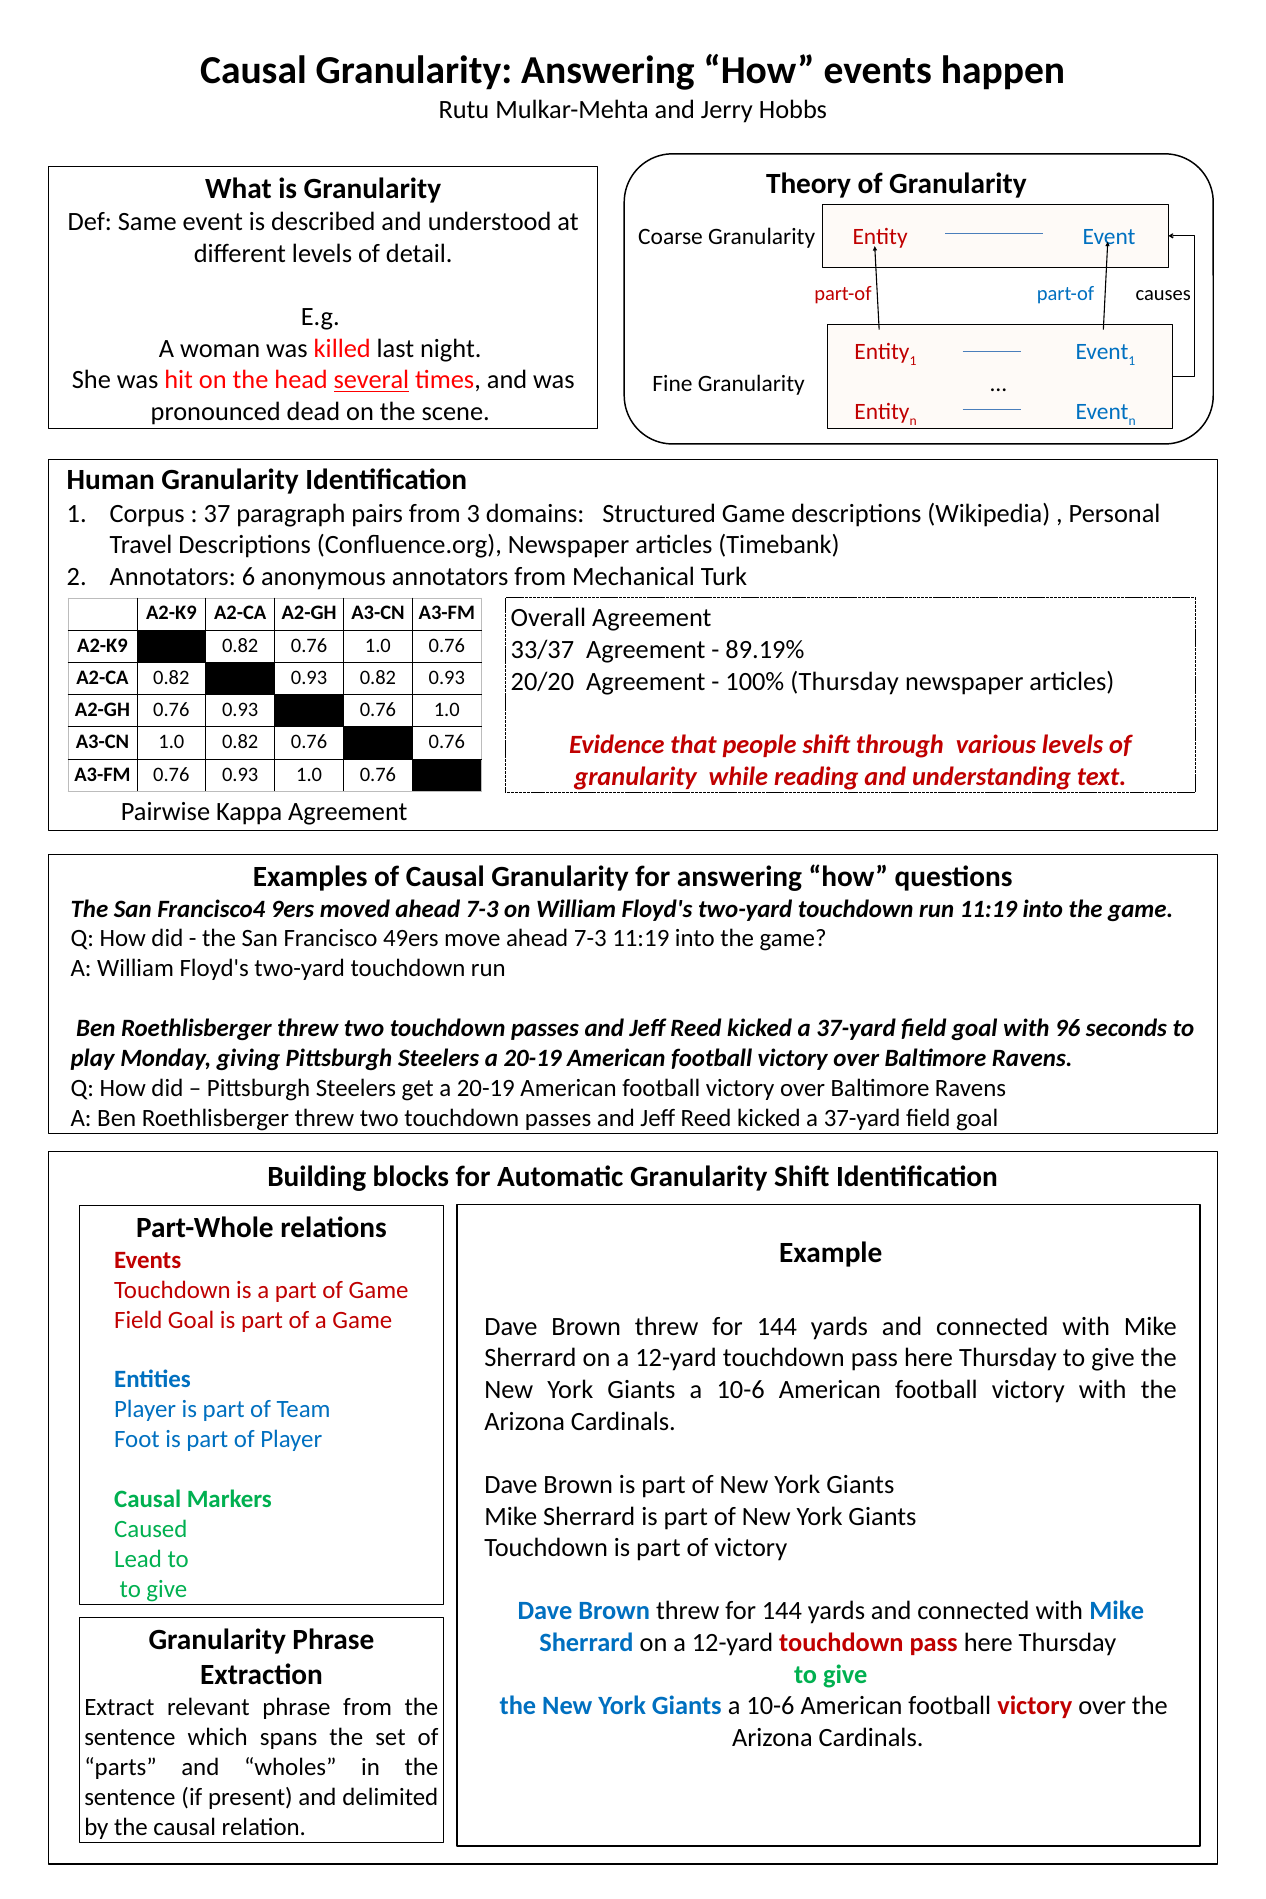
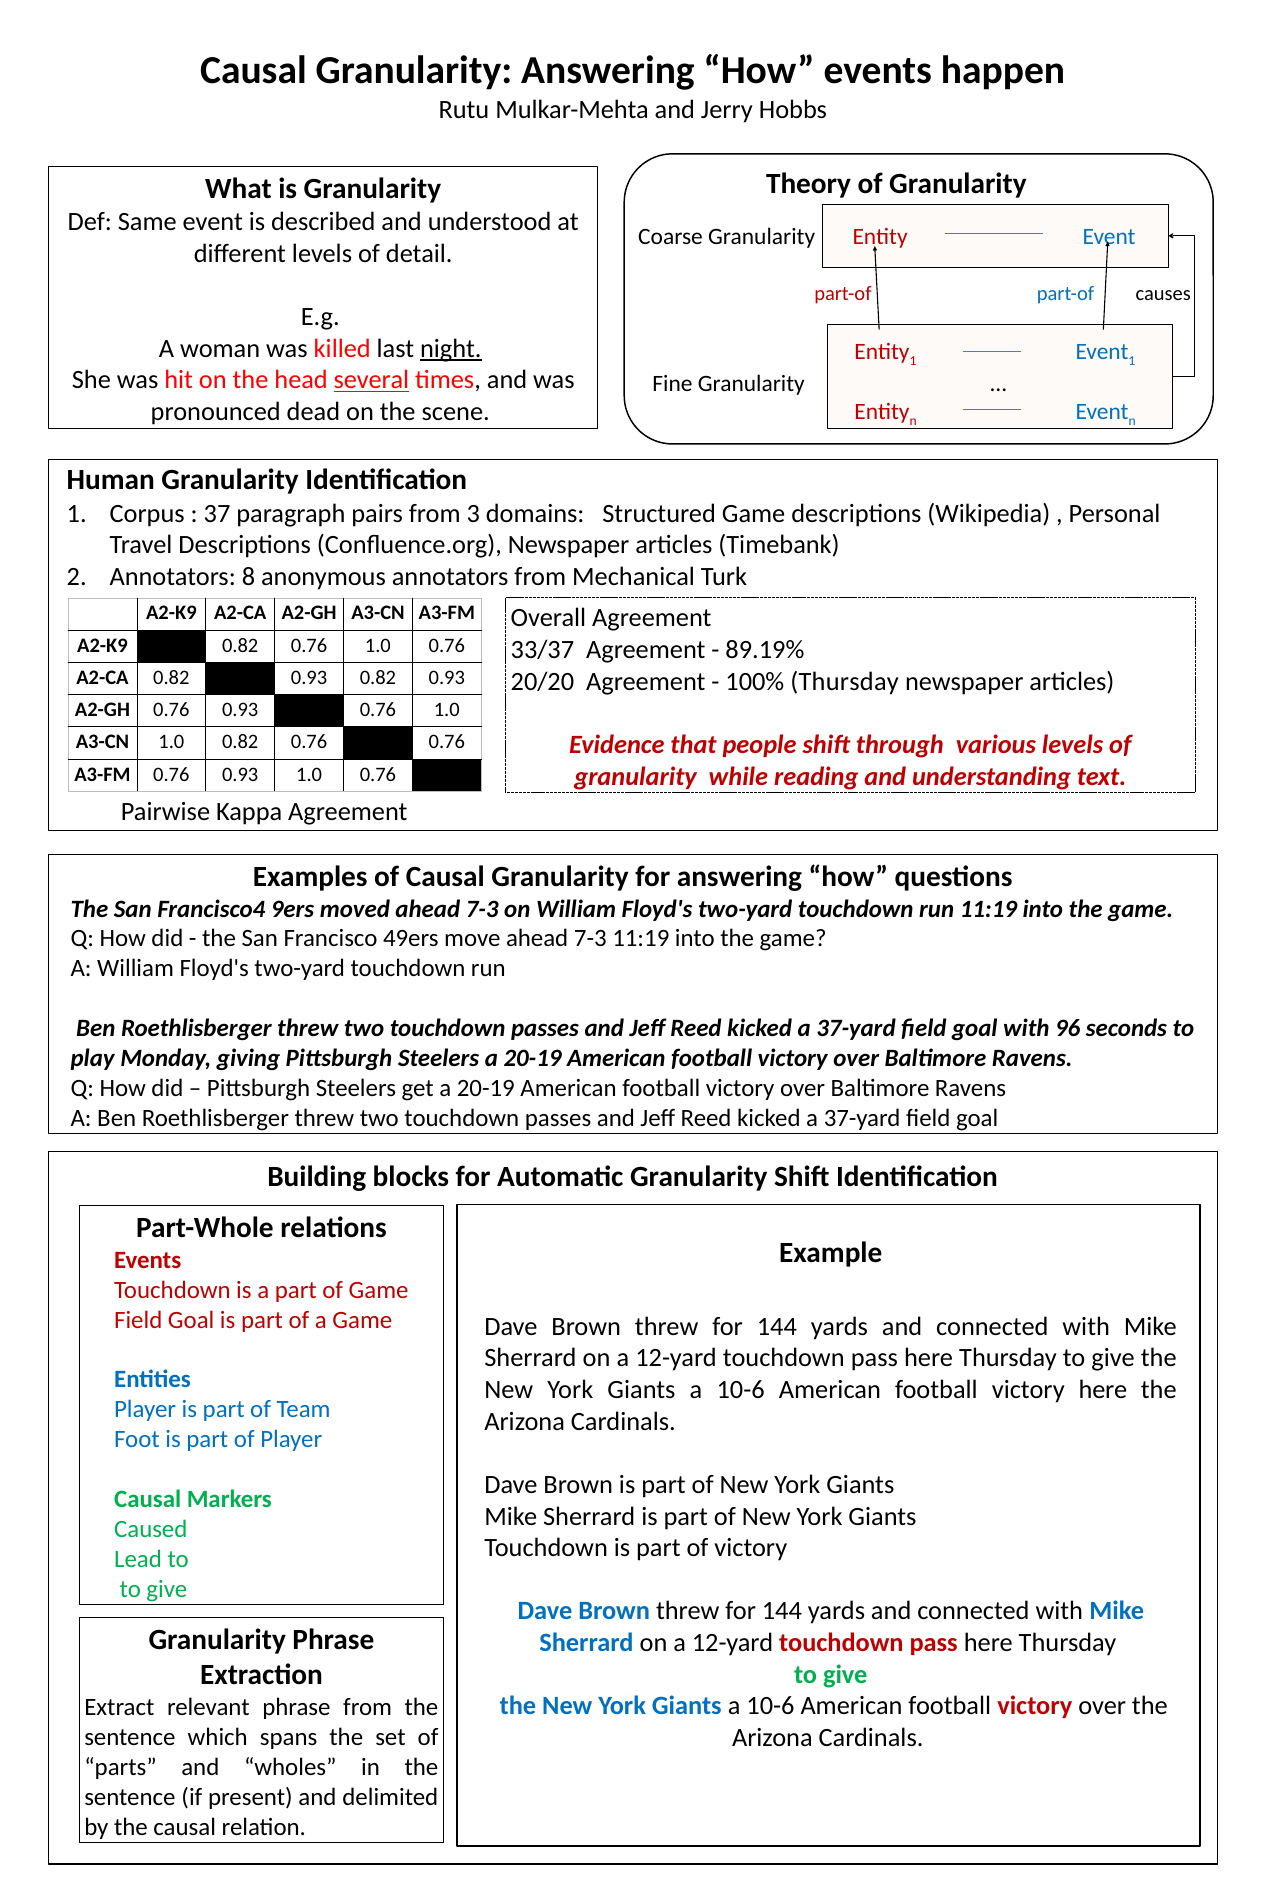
night underline: none -> present
6: 6 -> 8
victory with: with -> here
